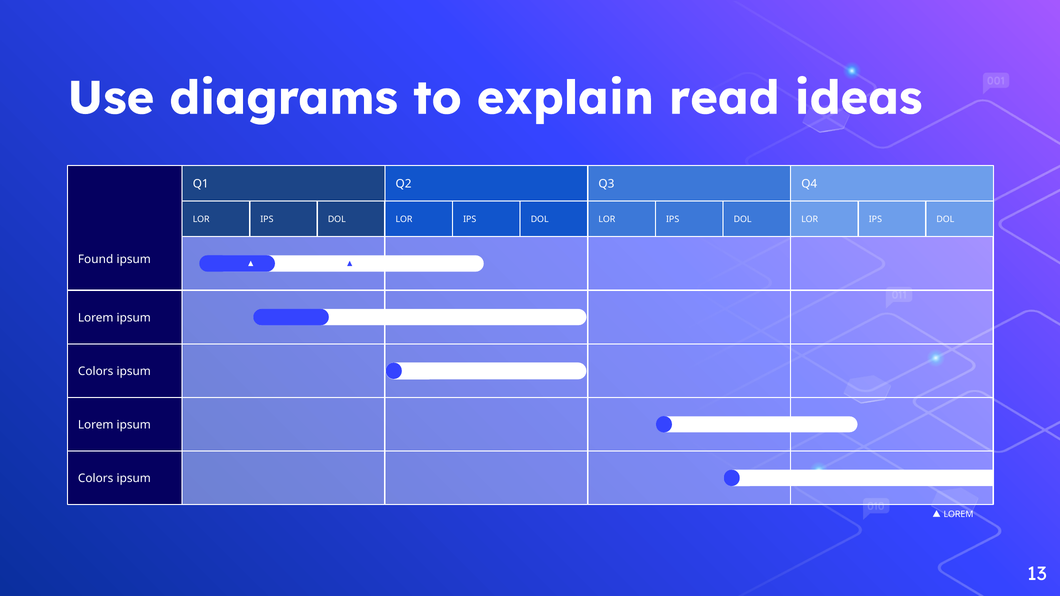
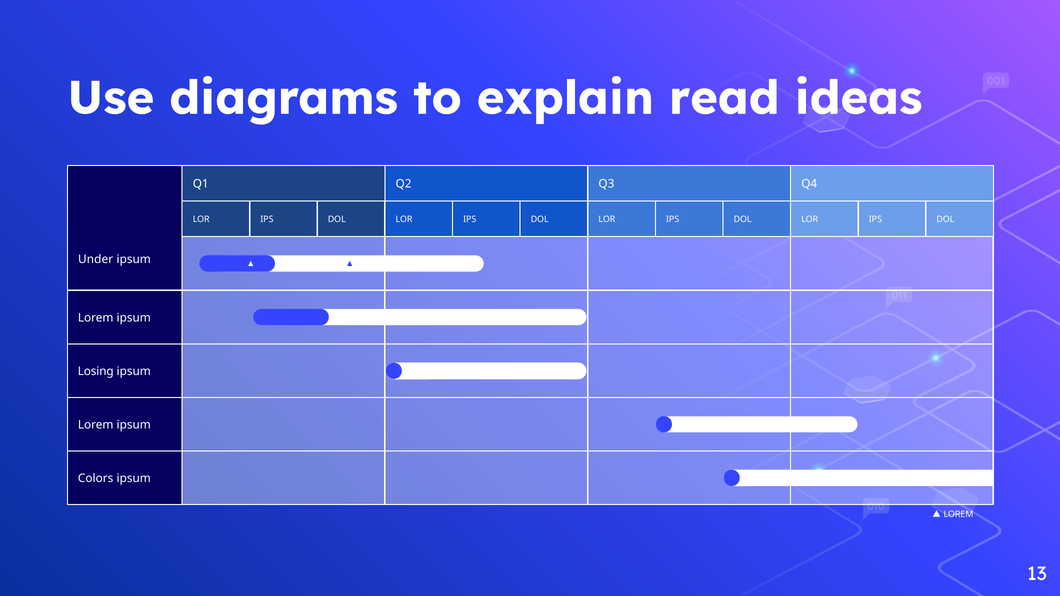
Found: Found -> Under
Colors at (96, 372): Colors -> Losing
